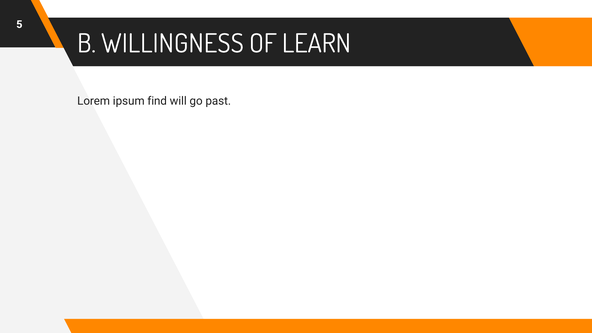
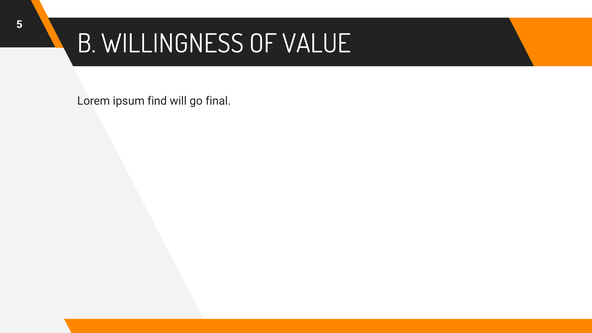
LEARN: LEARN -> VALUE
past: past -> final
